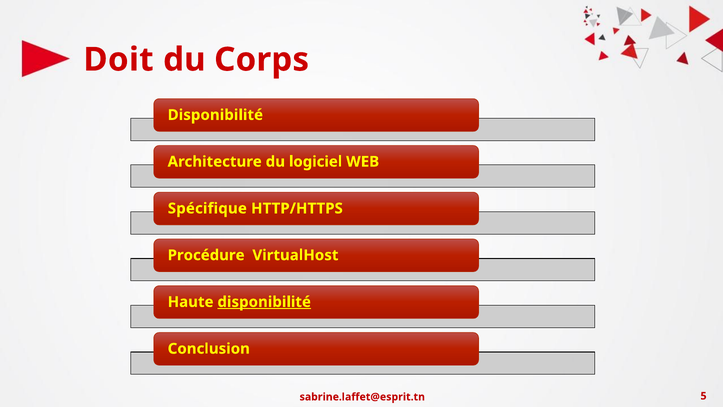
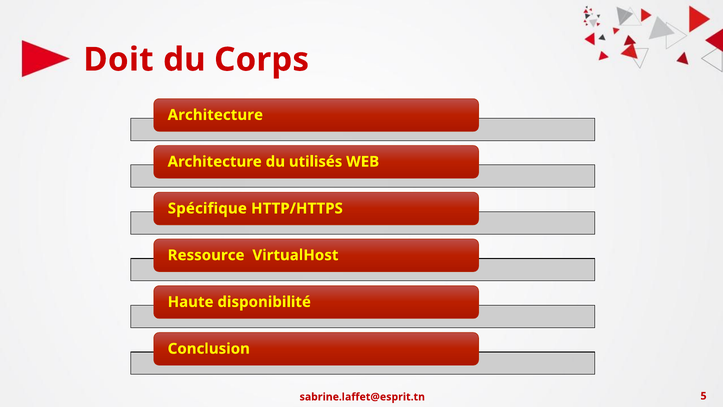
Disponibilité at (215, 115): Disponibilité -> Architecture
logiciel: logiciel -> utilisés
Procédure: Procédure -> Ressource
disponibilité at (264, 302) underline: present -> none
